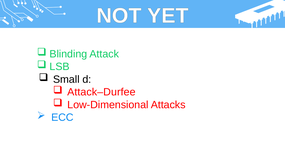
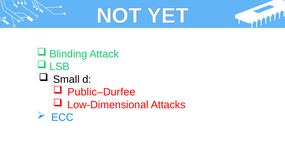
Attack–Durfee: Attack–Durfee -> Public–Durfee
